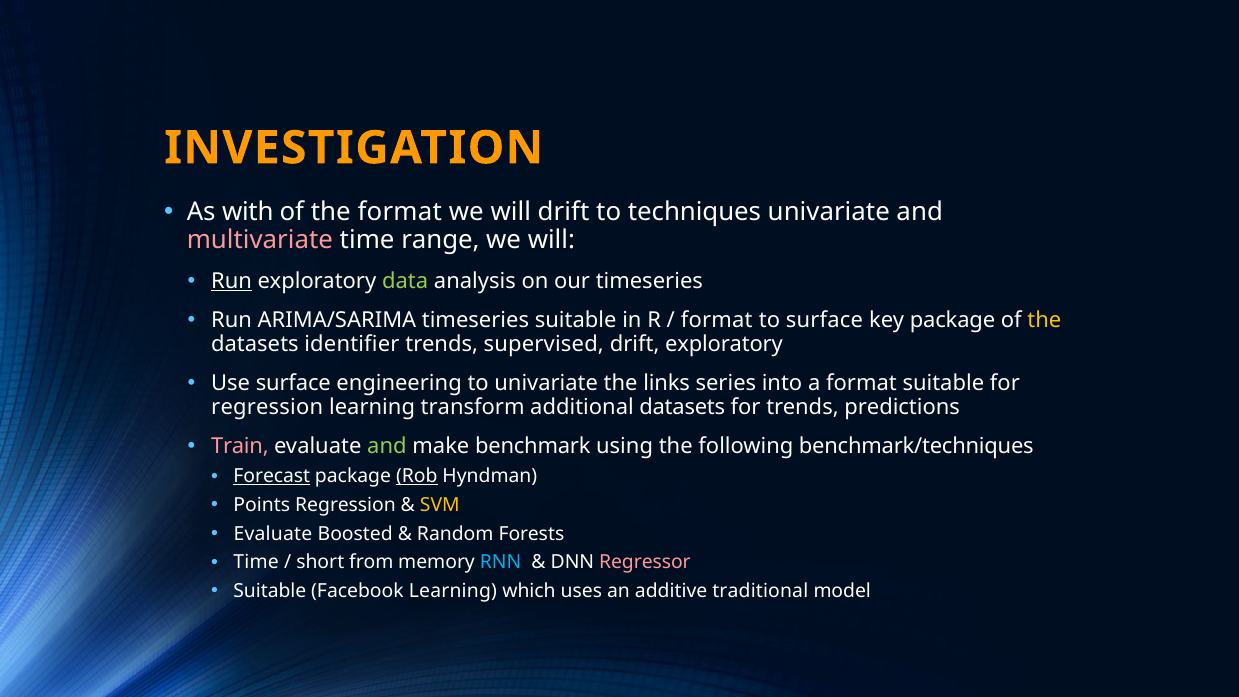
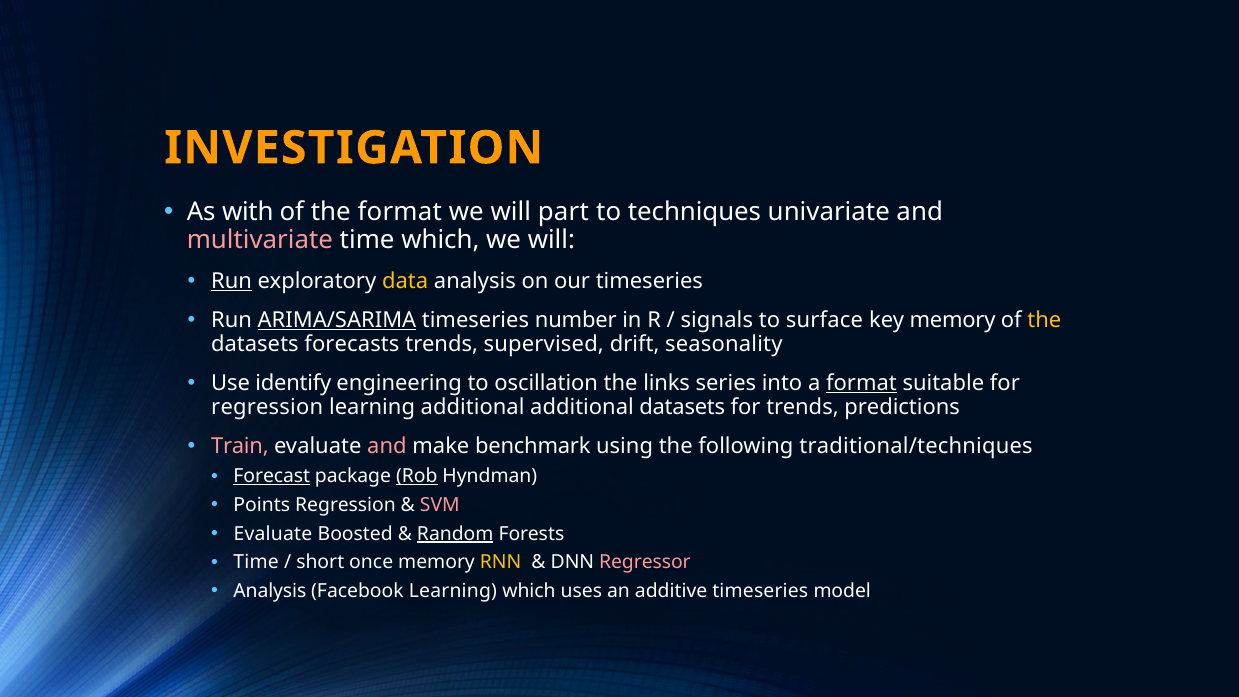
will drift: drift -> part
time range: range -> which
data colour: light green -> yellow
ARIMA/SARIMA underline: none -> present
timeseries suitable: suitable -> number
format at (717, 320): format -> signals
key package: package -> memory
identifier: identifier -> forecasts
drift exploratory: exploratory -> seasonality
Use surface: surface -> identify
to univariate: univariate -> oscillation
format at (861, 383) underline: none -> present
learning transform: transform -> additional
and at (387, 446) colour: light green -> pink
benchmark/techniques: benchmark/techniques -> traditional/techniques
SVM colour: yellow -> pink
Random underline: none -> present
from: from -> once
RNN colour: light blue -> yellow
Suitable at (270, 591): Suitable -> Analysis
additive traditional: traditional -> timeseries
